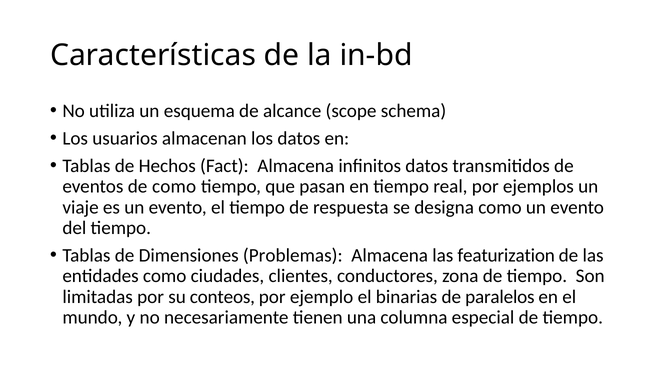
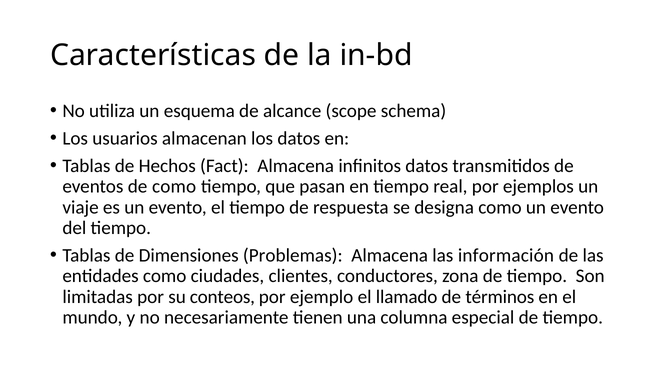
featurization: featurization -> información
binarias: binarias -> llamado
paralelos: paralelos -> términos
